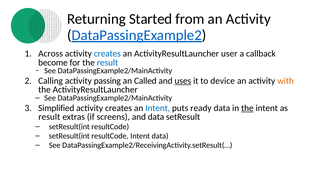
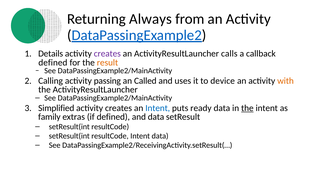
Started: Started -> Always
Across: Across -> Details
creates at (107, 54) colour: blue -> purple
user: user -> calls
become at (53, 62): become -> defined
result at (107, 62) colour: blue -> orange
uses underline: present -> none
result at (49, 117): result -> family
if screens: screens -> defined
